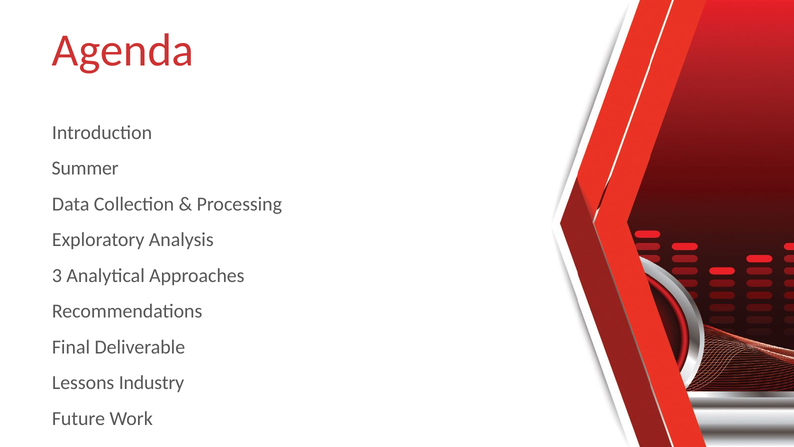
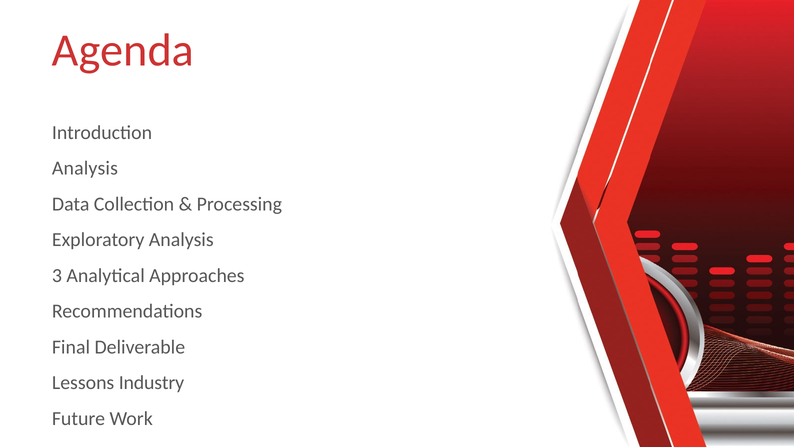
Summer at (85, 168): Summer -> Analysis
